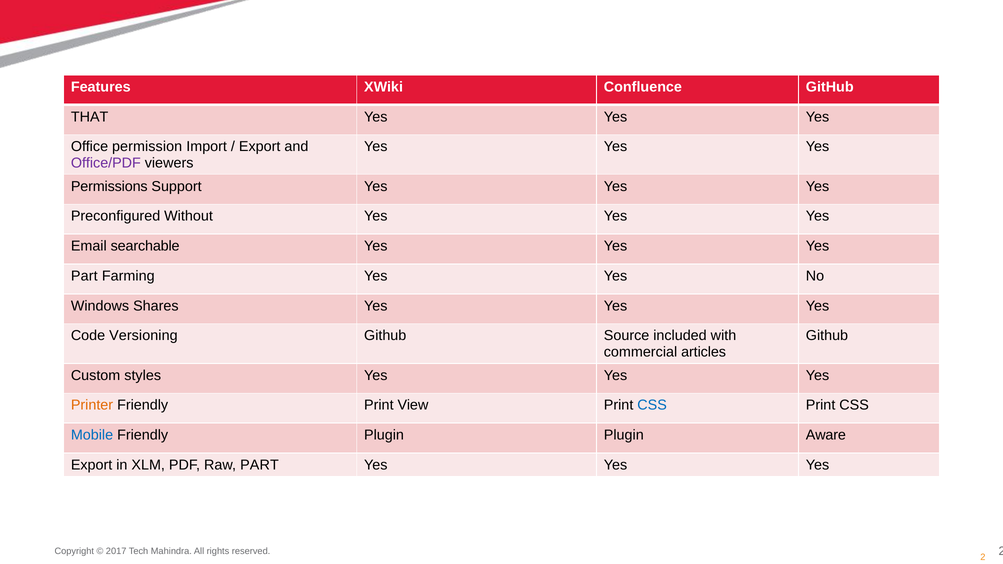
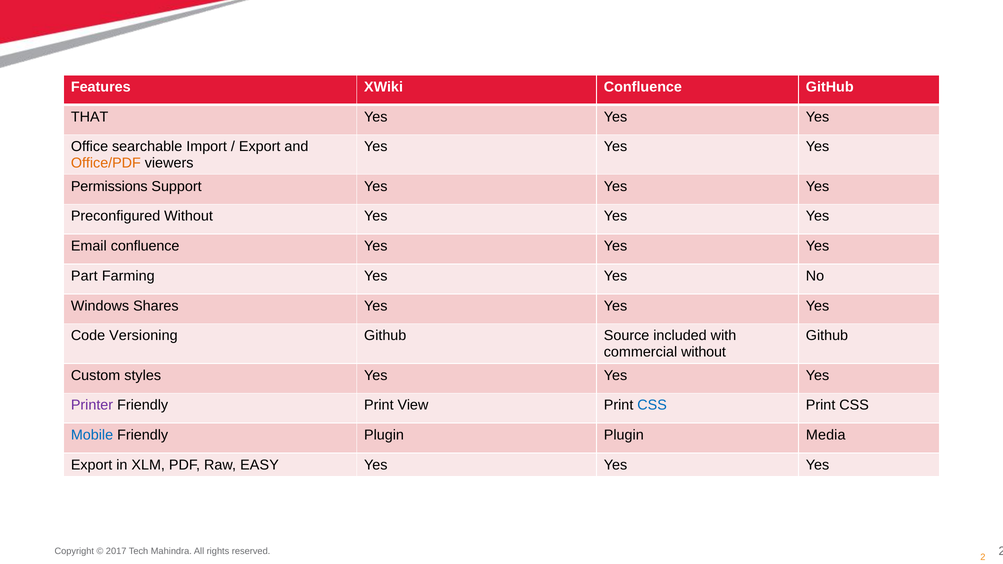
permission: permission -> searchable
Office/PDF colour: purple -> orange
Email searchable: searchable -> confluence
commercial articles: articles -> without
Printer colour: orange -> purple
Aware: Aware -> Media
Raw PART: PART -> EASY
